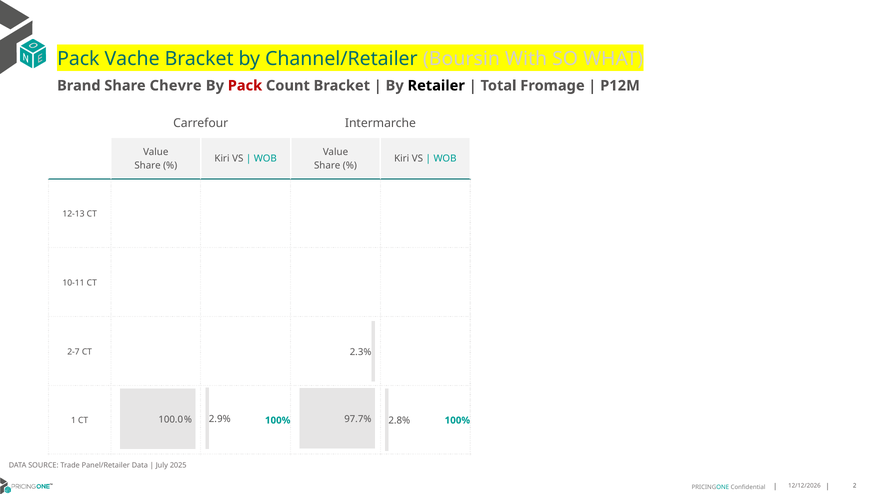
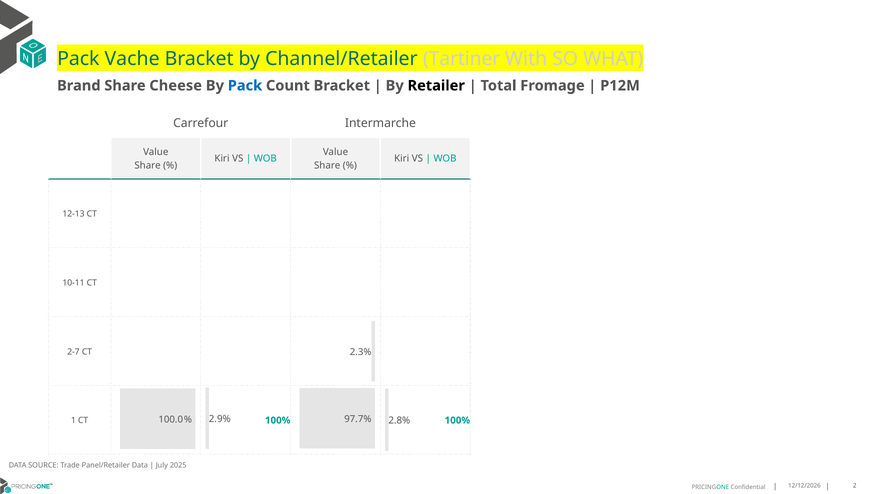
Boursin: Boursin -> Tartiner
Chevre: Chevre -> Cheese
Pack at (245, 86) colour: red -> blue
